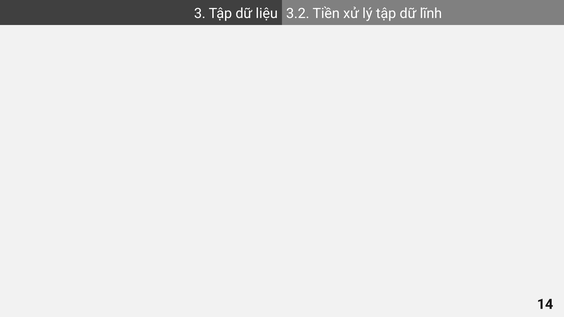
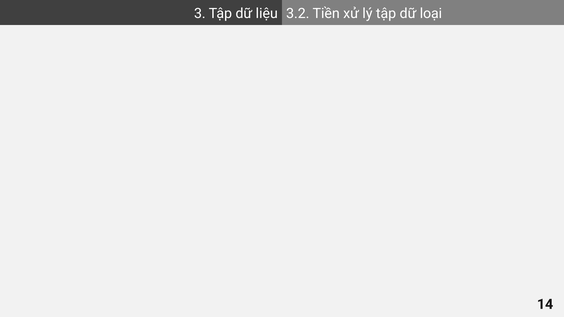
lĩnh: lĩnh -> loại
